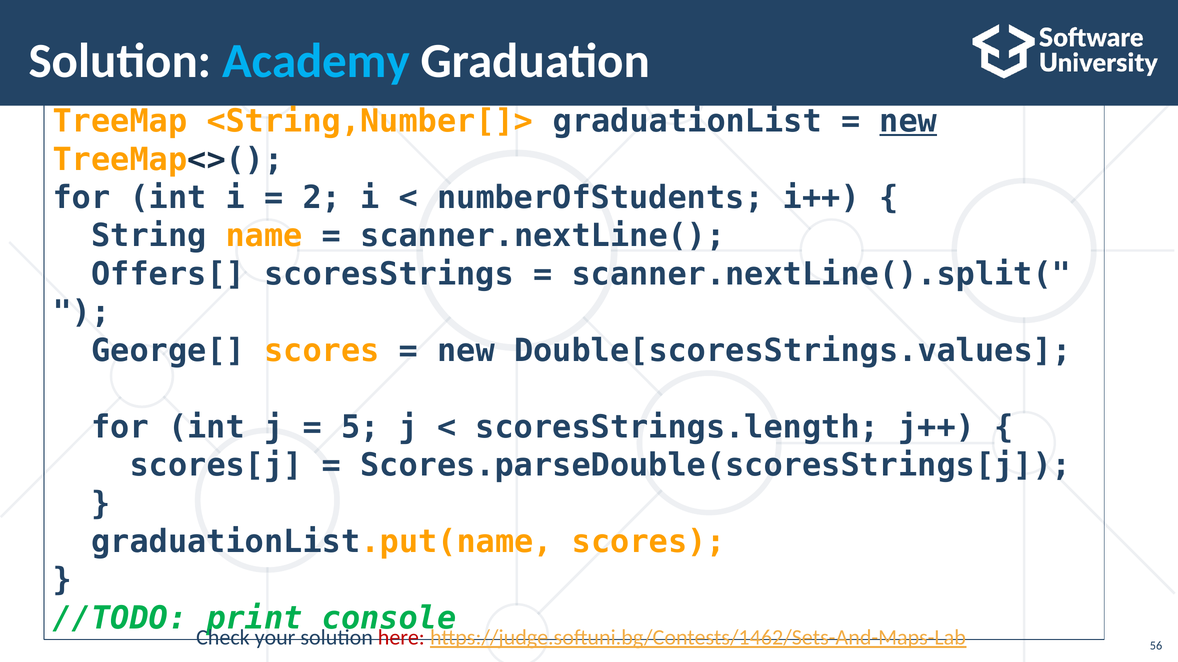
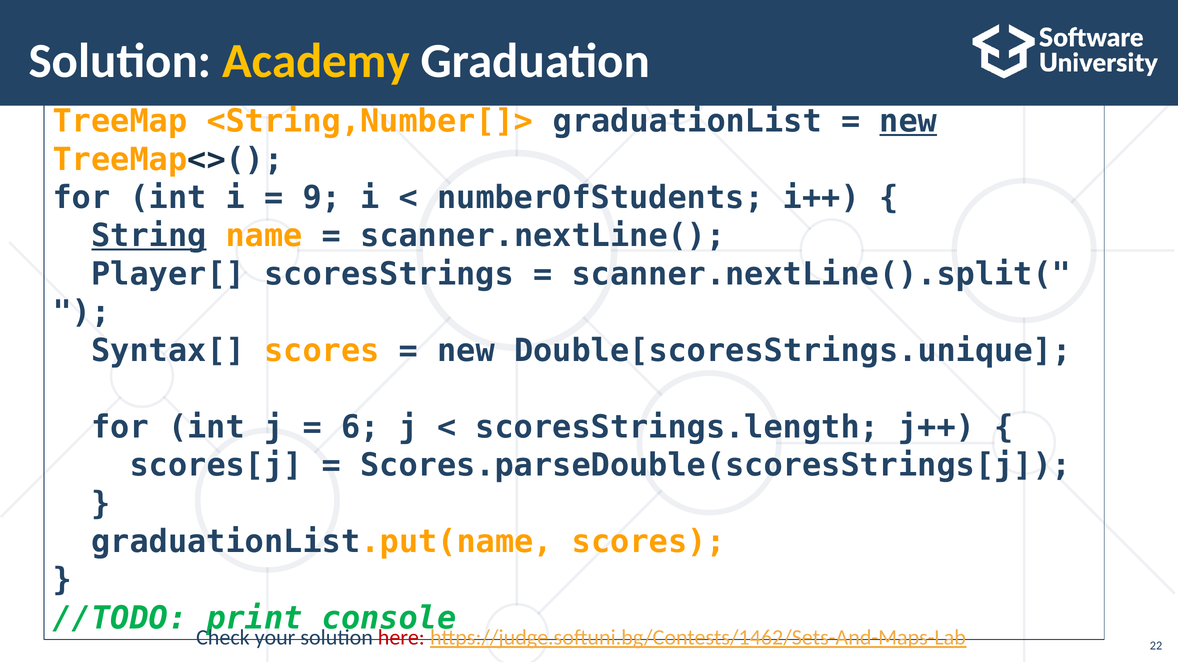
Academy colour: light blue -> yellow
2: 2 -> 9
String underline: none -> present
Offers[: Offers[ -> Player[
George[: George[ -> Syntax[
Double[scoresStrings.values: Double[scoresStrings.values -> Double[scoresStrings.unique
5: 5 -> 6
56: 56 -> 22
